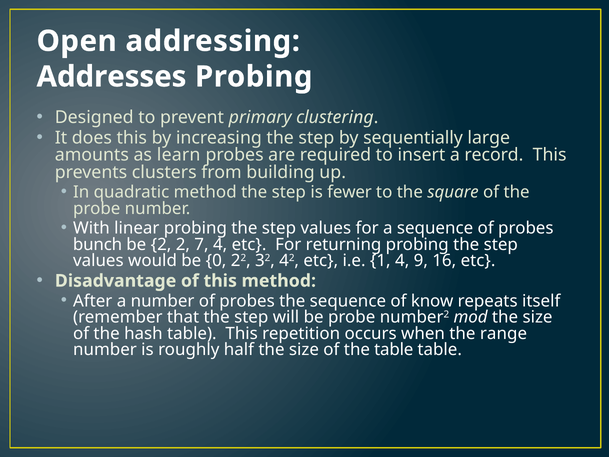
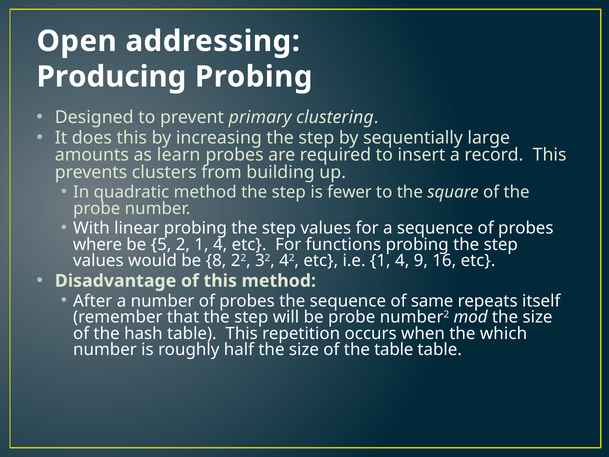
Addresses: Addresses -> Producing
bunch: bunch -> where
be 2: 2 -> 5
2 7: 7 -> 1
returning: returning -> functions
0: 0 -> 8
know: know -> same
range: range -> which
